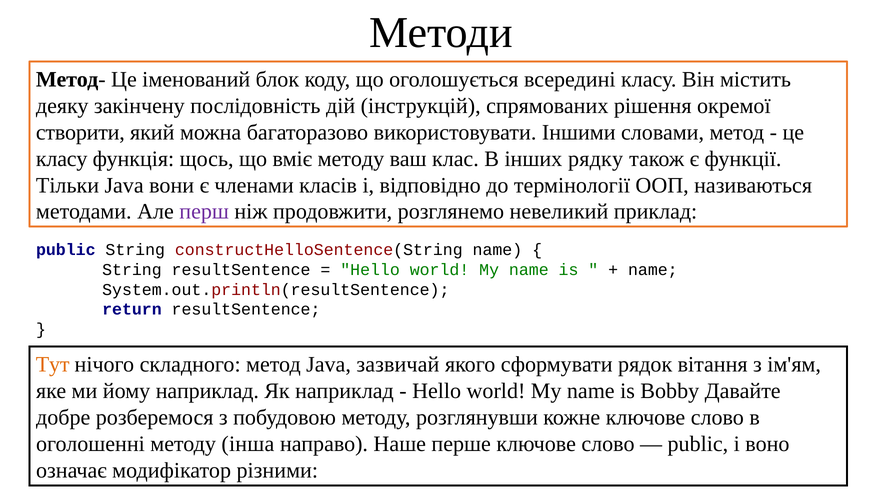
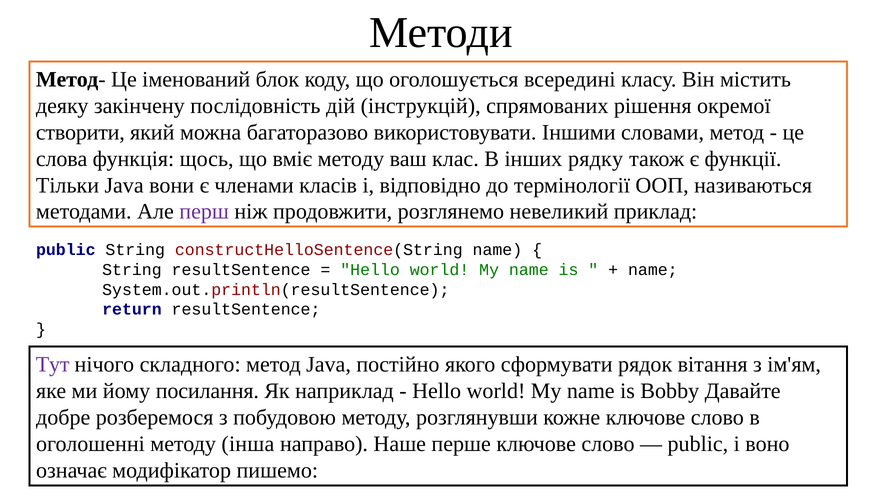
класу at (62, 159): класу -> слова
Тут colour: orange -> purple
зазвичай: зазвичай -> постійно
йому наприклад: наприклад -> посилання
різними: різними -> пишемо
